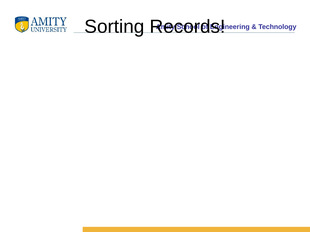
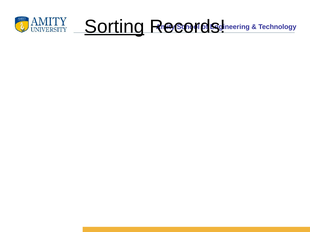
Sorting at (114, 27) underline: none -> present
